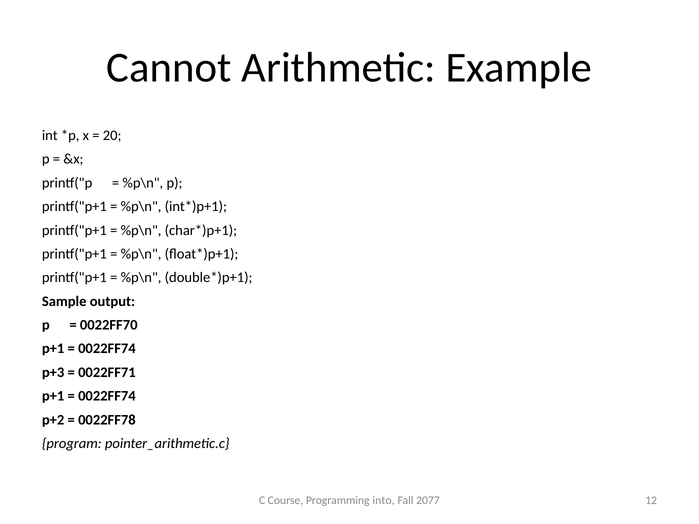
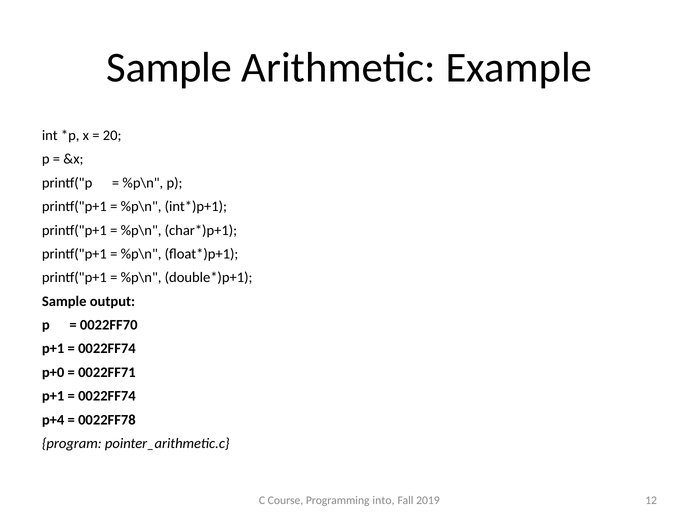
Cannot at (169, 68): Cannot -> Sample
p+3: p+3 -> p+0
p+2: p+2 -> p+4
2077: 2077 -> 2019
